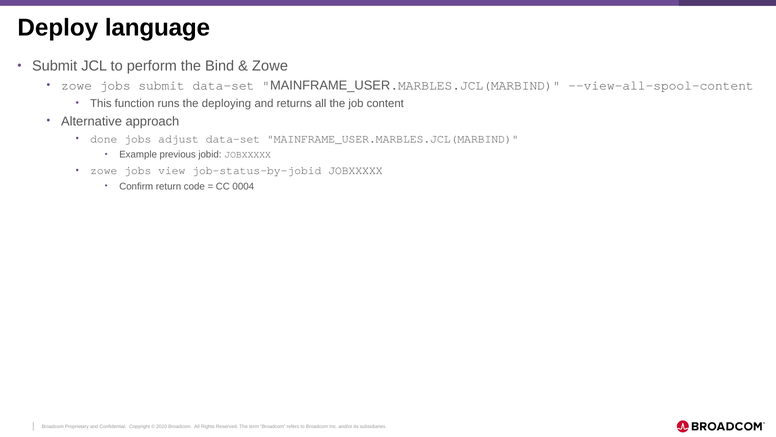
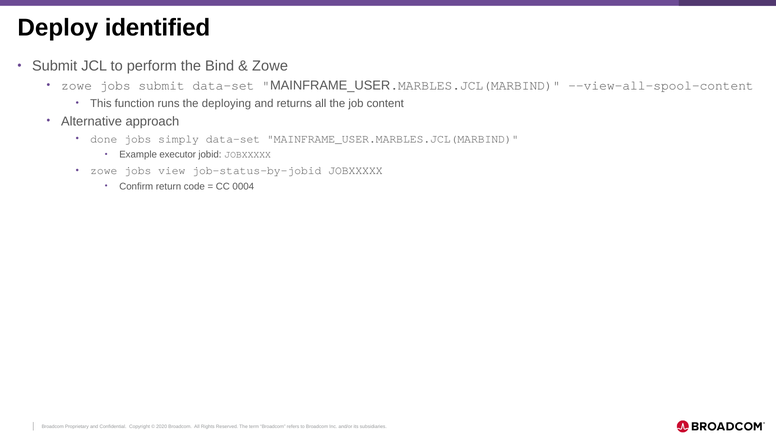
language: language -> identified
adjust: adjust -> simply
previous: previous -> executor
